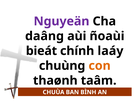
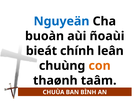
Nguyeän colour: purple -> blue
daâng: daâng -> buoàn
laáy: laáy -> leân
